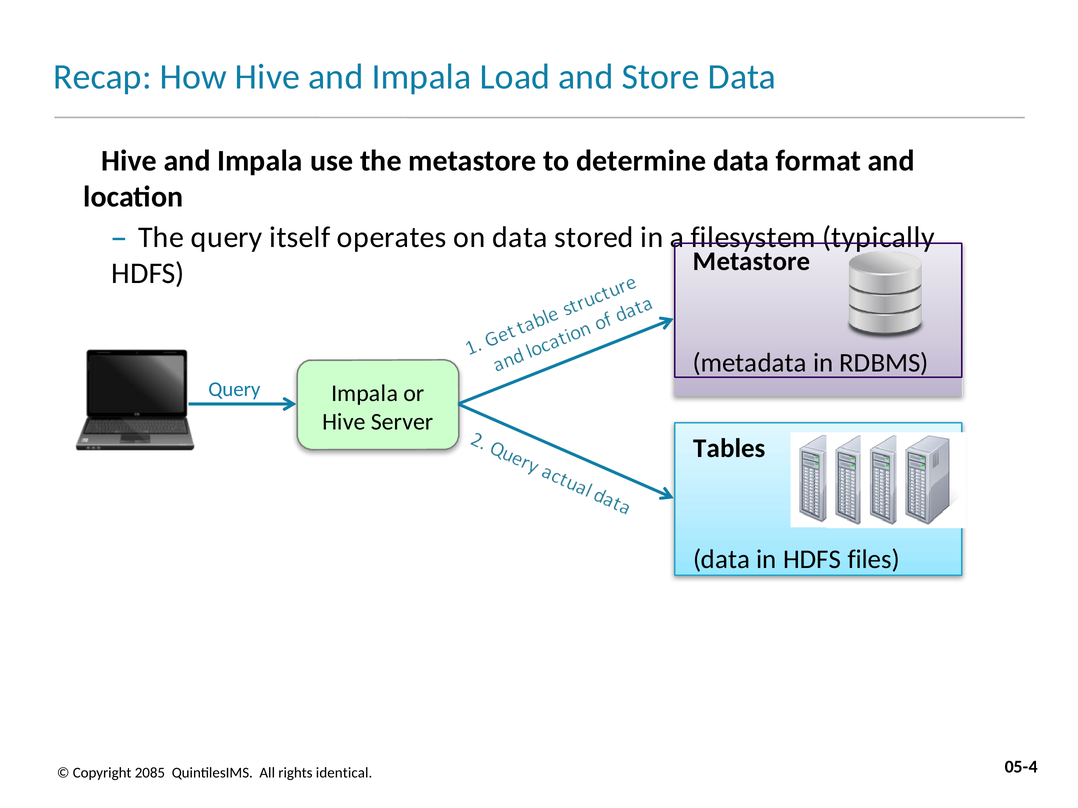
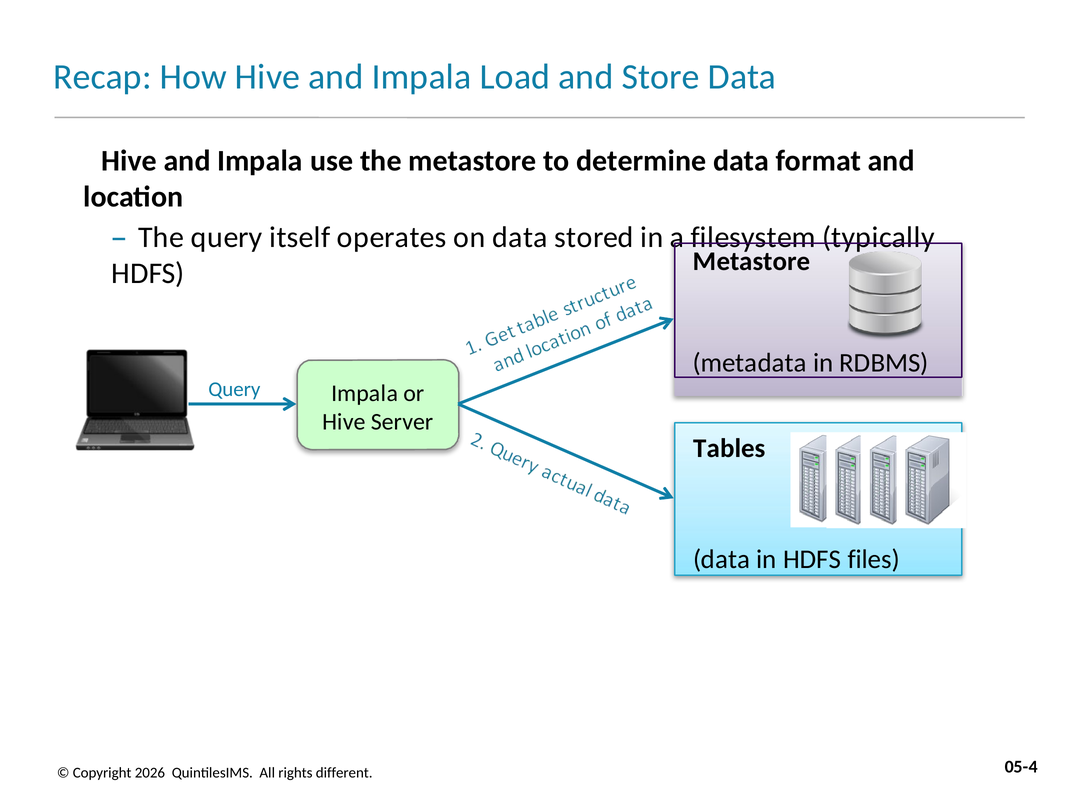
2085: 2085 -> 2026
identical: identical -> different
